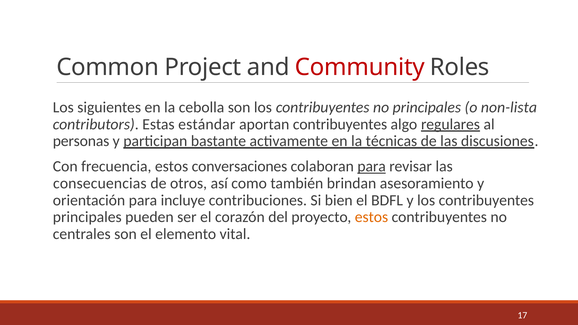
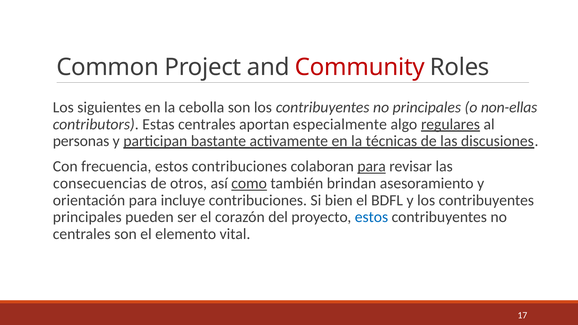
non-lista: non-lista -> non-ellas
Estas estándar: estándar -> centrales
aportan contribuyentes: contribuyentes -> especialmente
estos conversaciones: conversaciones -> contribuciones
como underline: none -> present
estos at (371, 217) colour: orange -> blue
